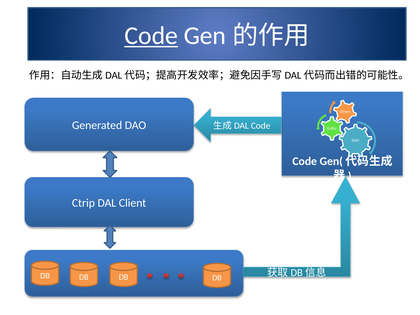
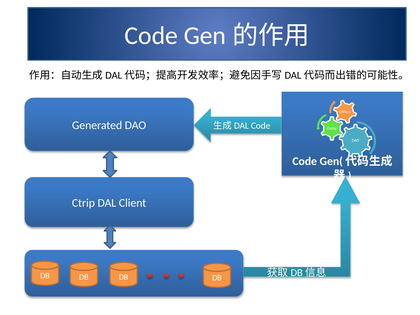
Code at (151, 36) underline: present -> none
